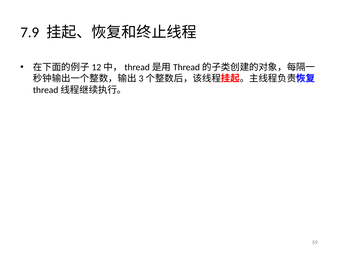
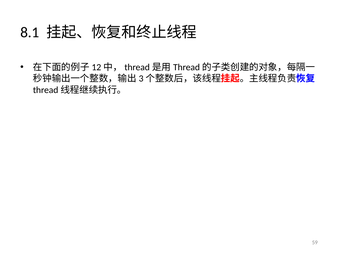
7.9: 7.9 -> 8.1
